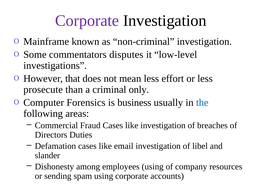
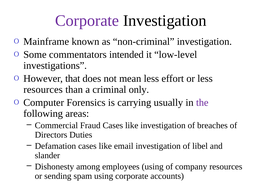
disputes: disputes -> intended
prosecute at (43, 90): prosecute -> resources
business: business -> carrying
the colour: blue -> purple
